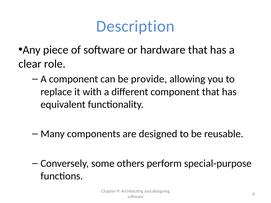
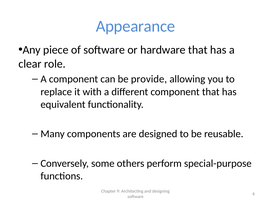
Description: Description -> Appearance
